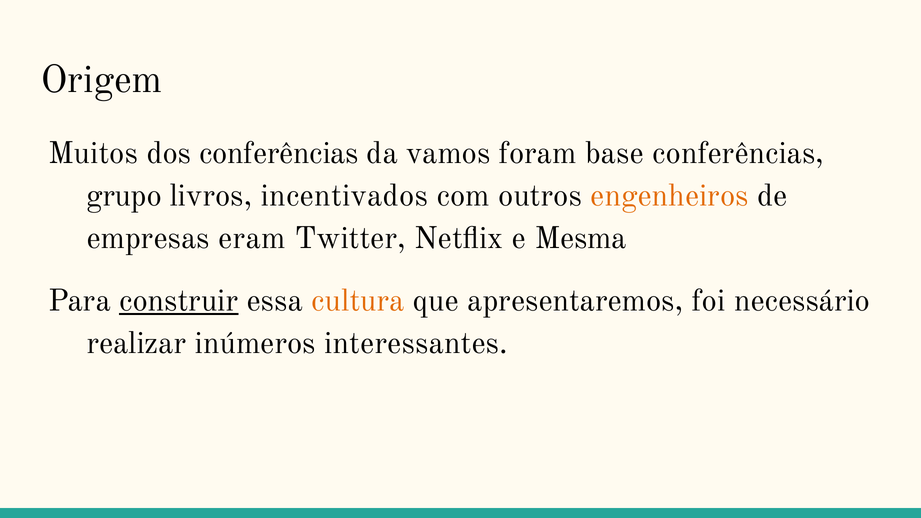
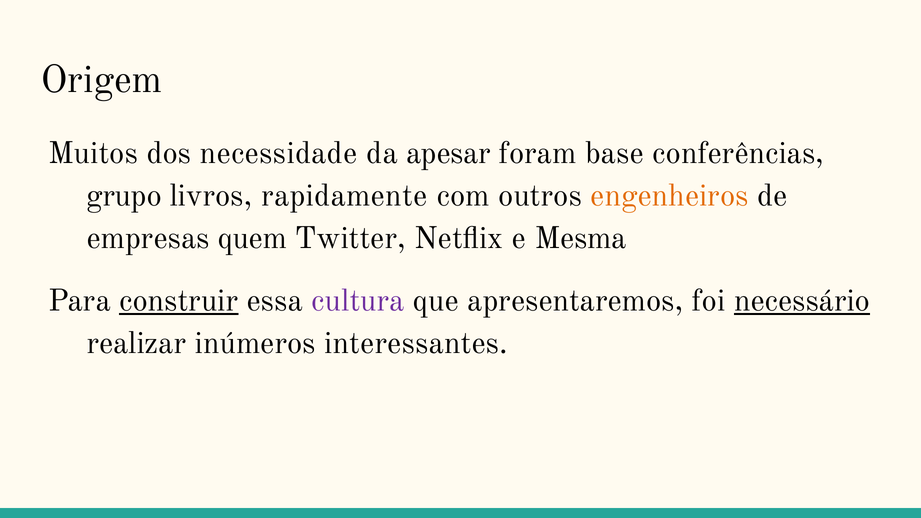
dos conferências: conferências -> necessidade
vamos: vamos -> apesar
incentivados: incentivados -> rapidamente
eram: eram -> quem
cultura colour: orange -> purple
necessário underline: none -> present
